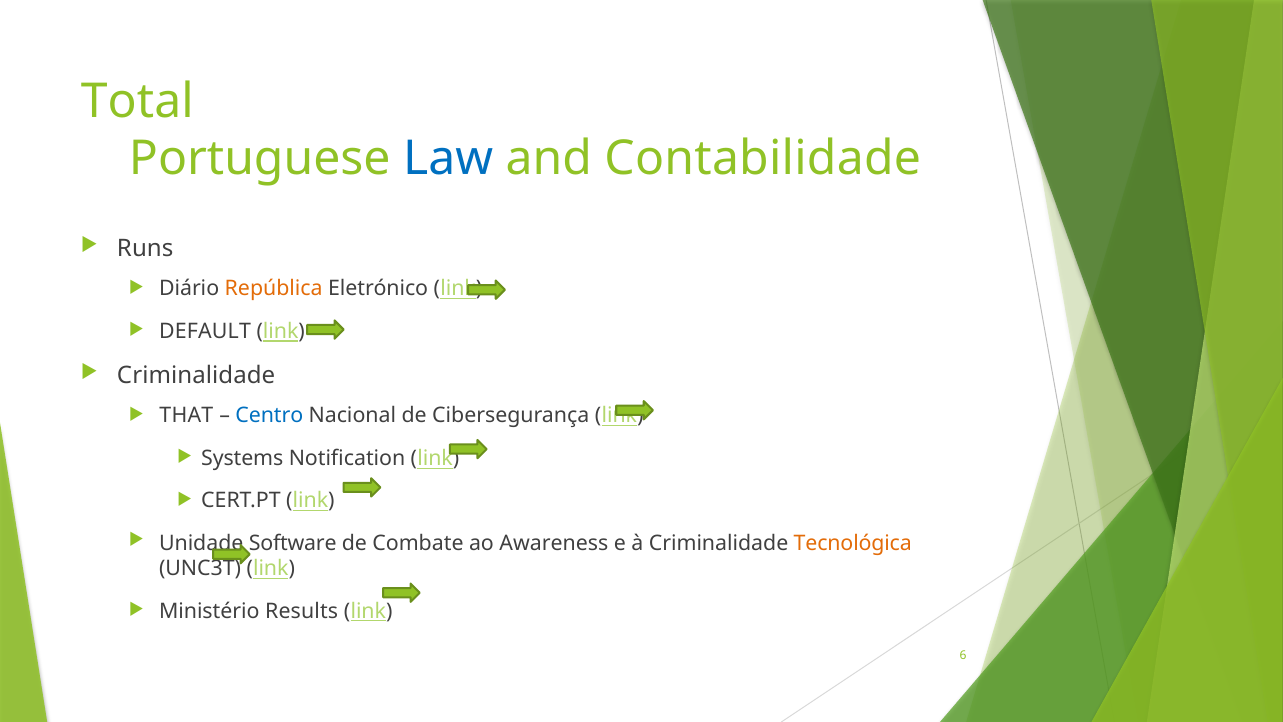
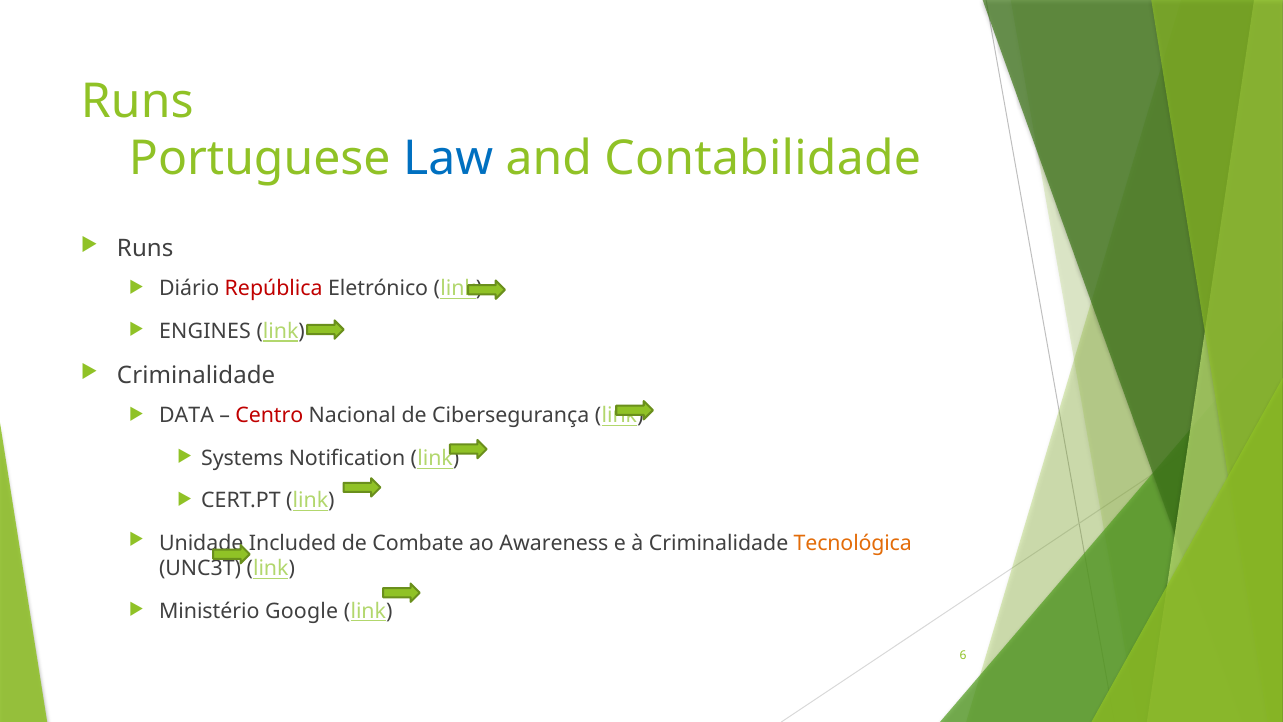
Total at (137, 101): Total -> Runs
República colour: orange -> red
DEFAULT: DEFAULT -> ENGINES
THAT: THAT -> DATA
Centro colour: blue -> red
Software: Software -> Included
Results: Results -> Google
